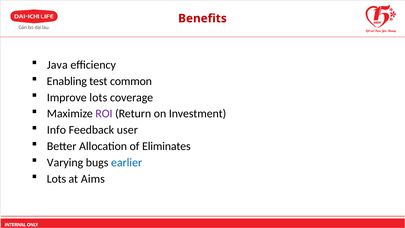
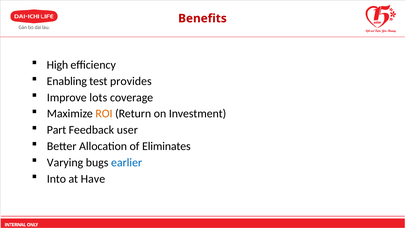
Java: Java -> High
common: common -> provides
ROI colour: purple -> orange
Info: Info -> Part
Lots at (56, 179): Lots -> Into
Aims: Aims -> Have
